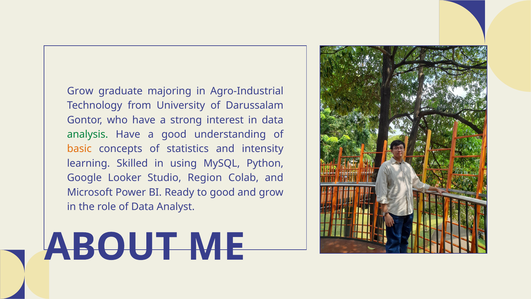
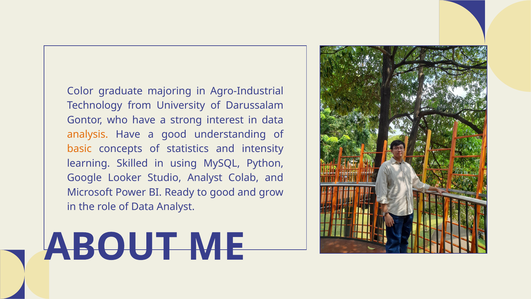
Grow at (80, 91): Grow -> Color
analysis colour: green -> orange
Studio Region: Region -> Analyst
